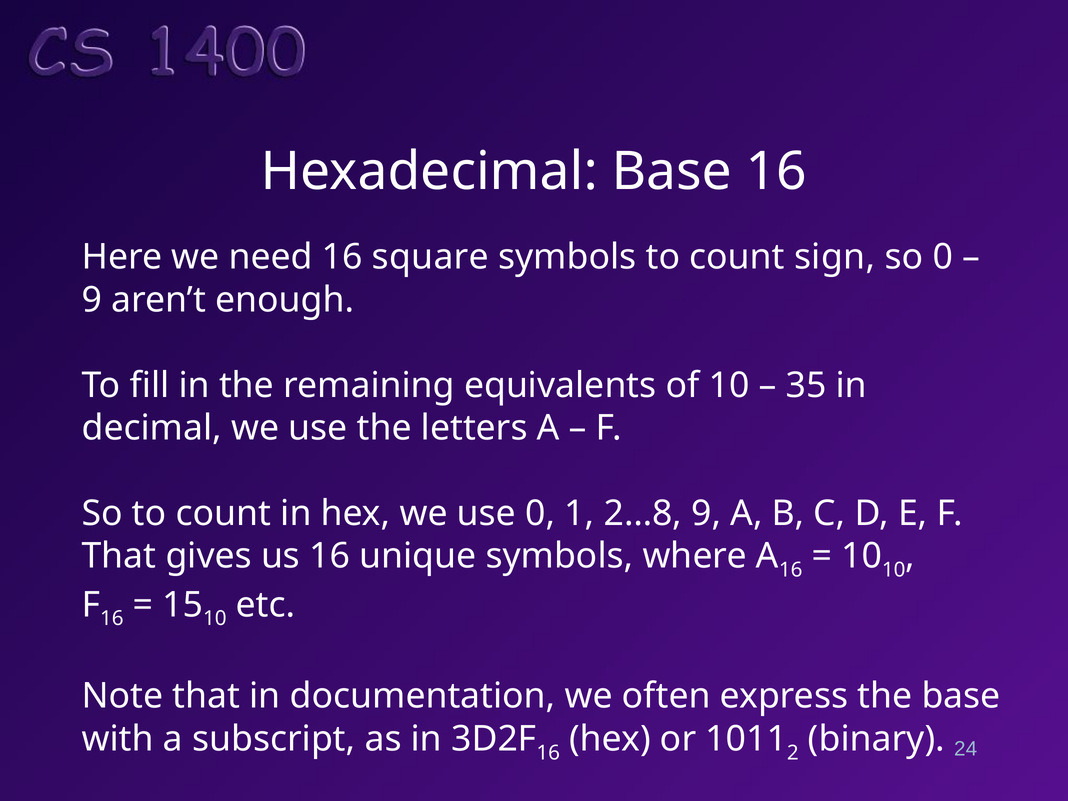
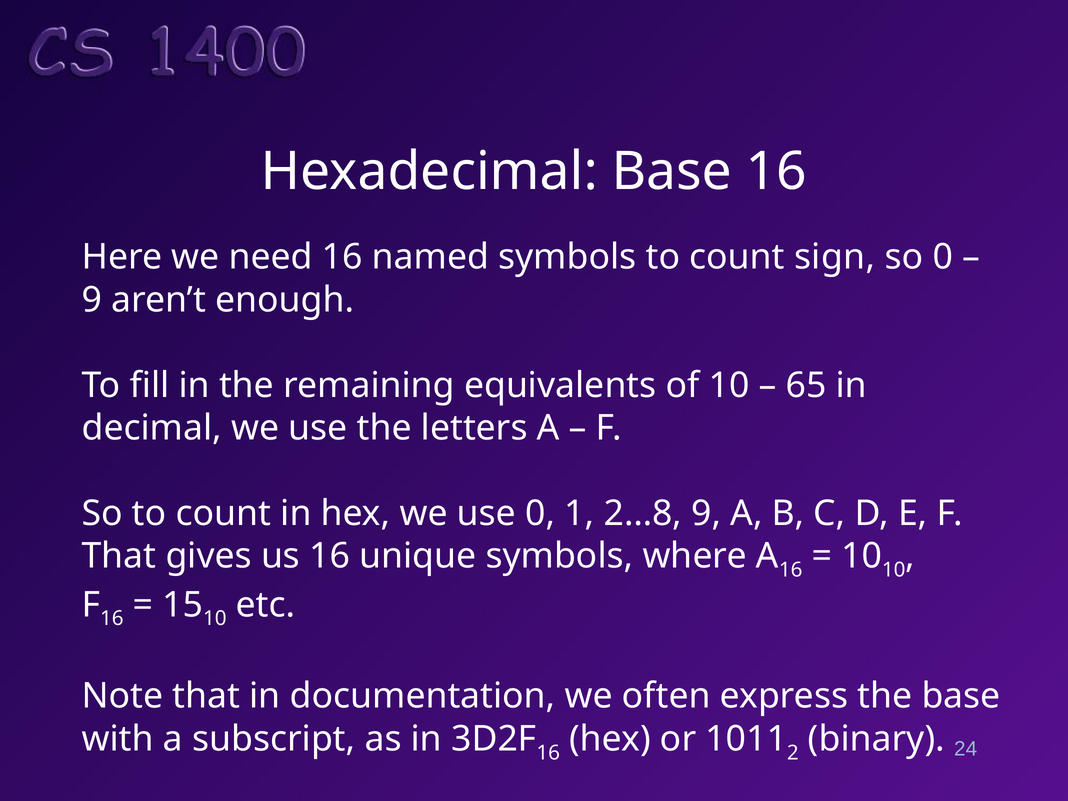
square: square -> named
35: 35 -> 65
